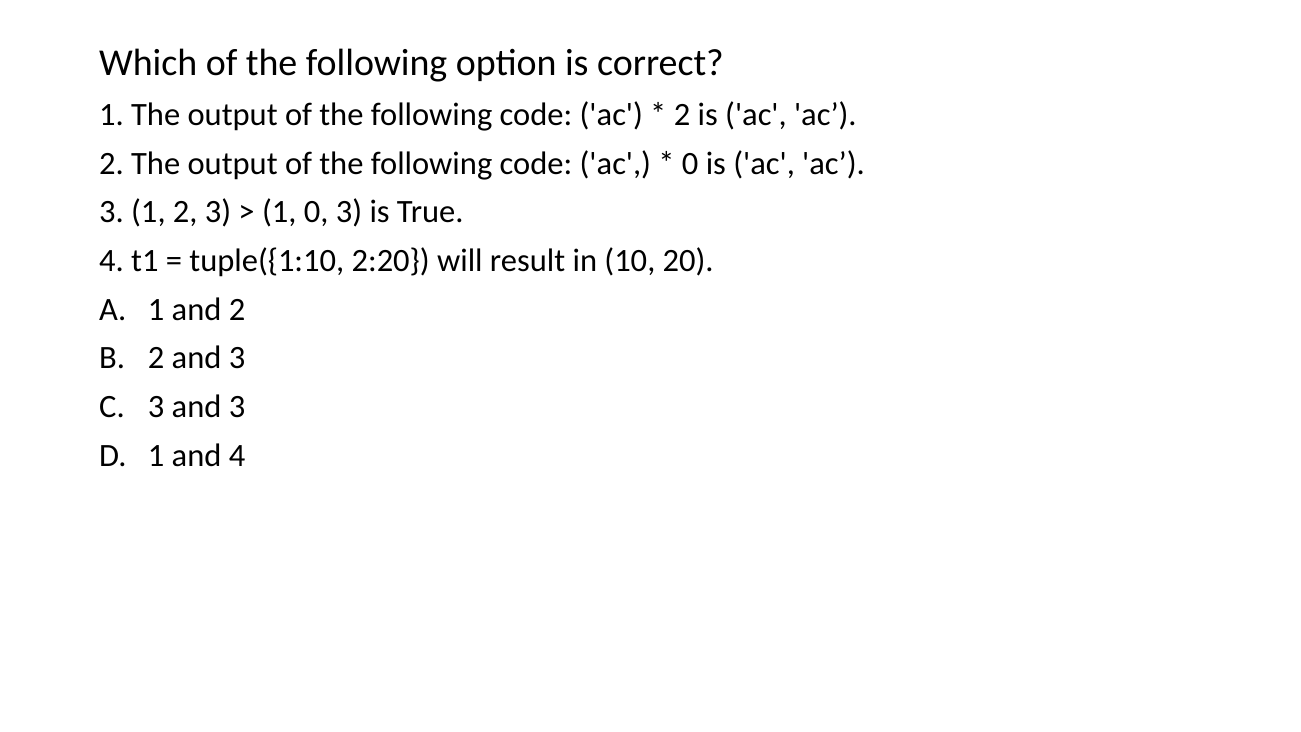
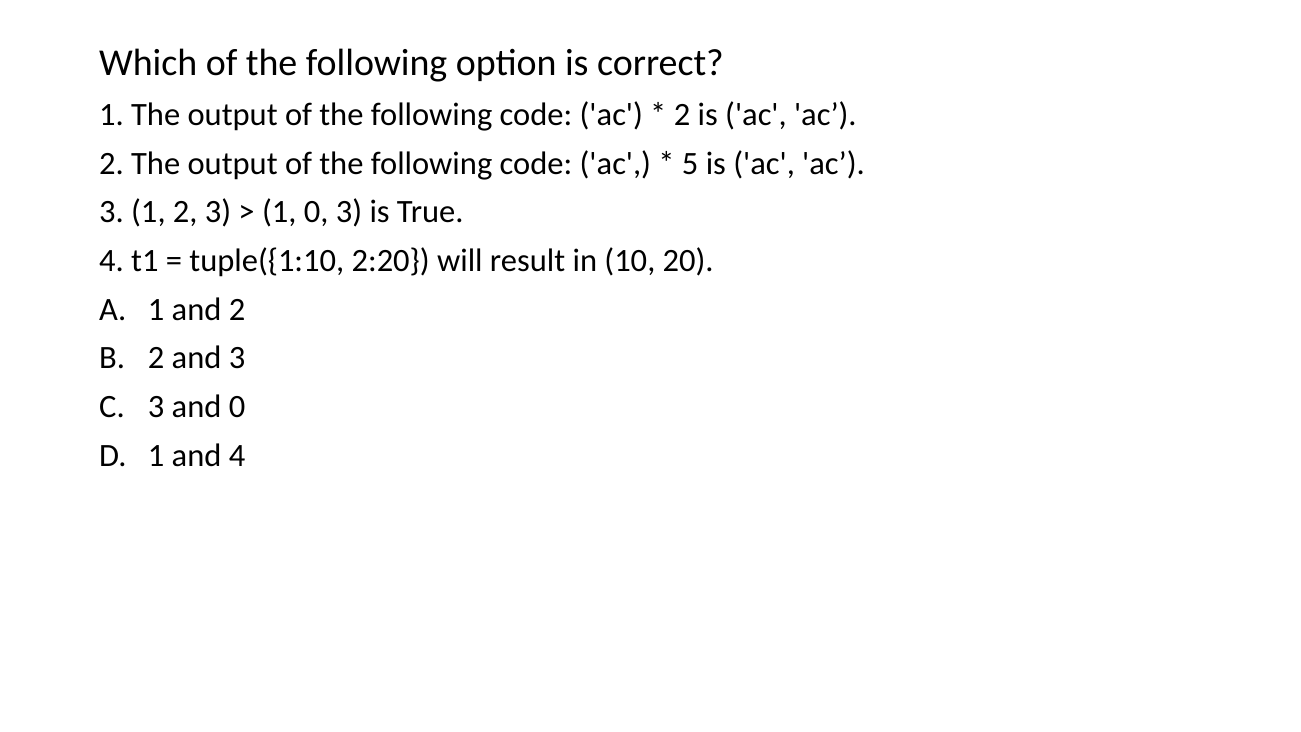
0 at (690, 163): 0 -> 5
3 and 3: 3 -> 0
